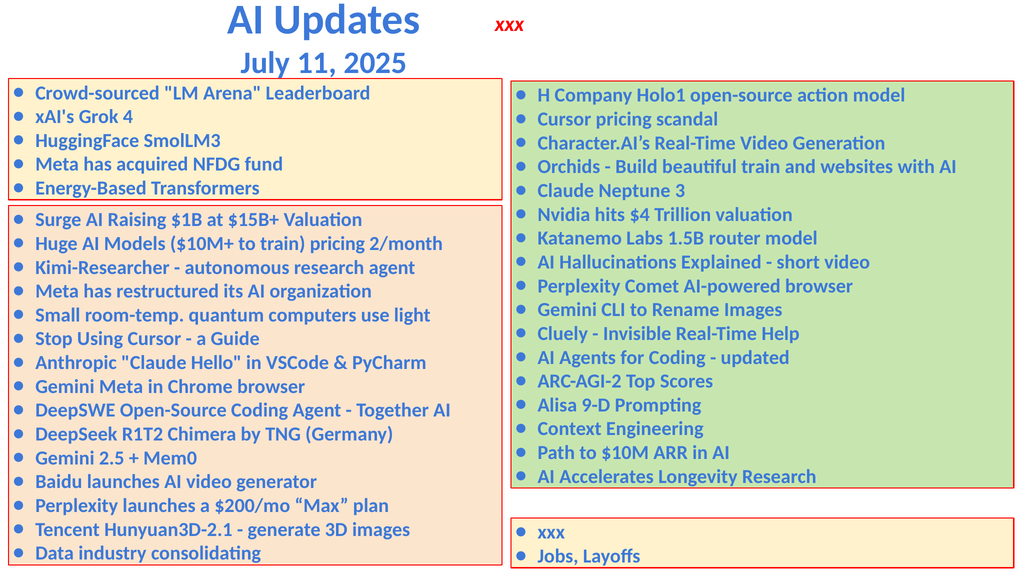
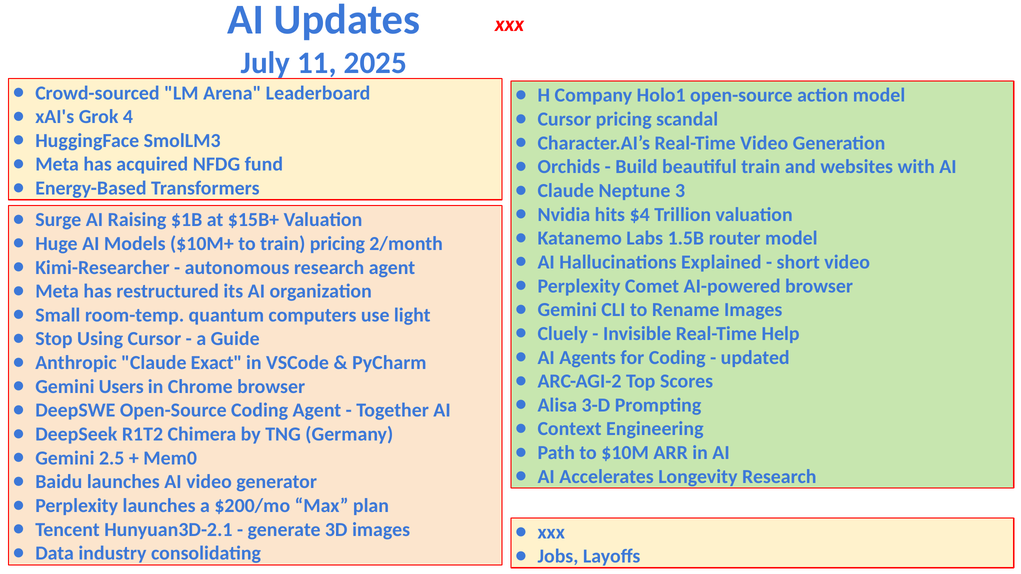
Hello: Hello -> Exact
Gemini Meta: Meta -> Users
9-D: 9-D -> 3-D
